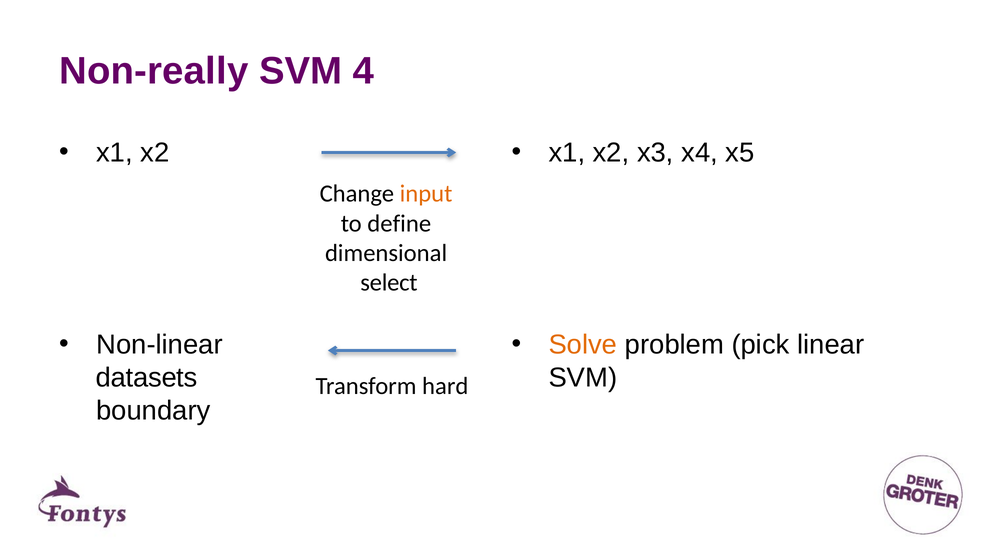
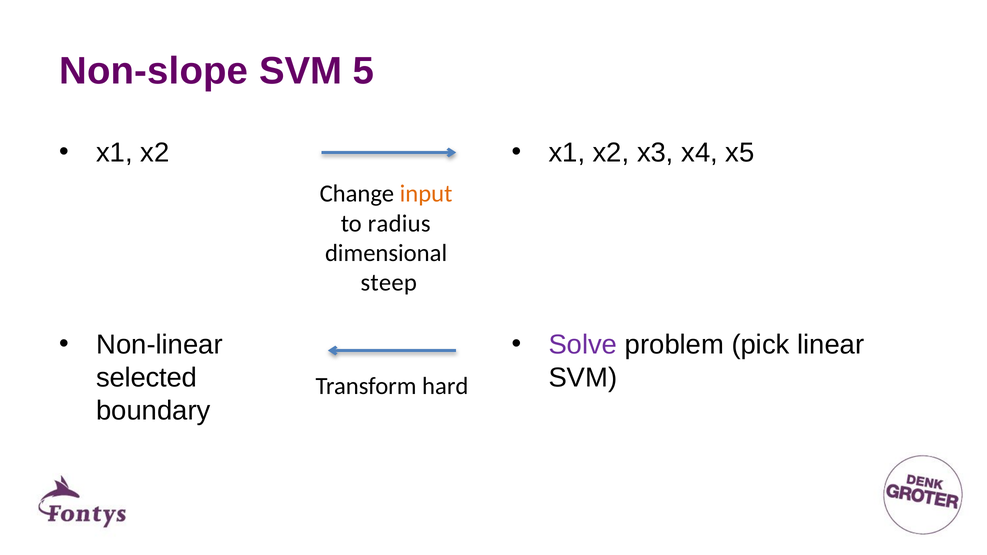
Non-really: Non-really -> Non-slope
4: 4 -> 5
define: define -> radius
select: select -> steep
Solve colour: orange -> purple
datasets: datasets -> selected
